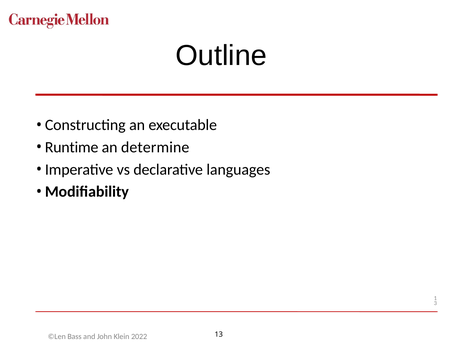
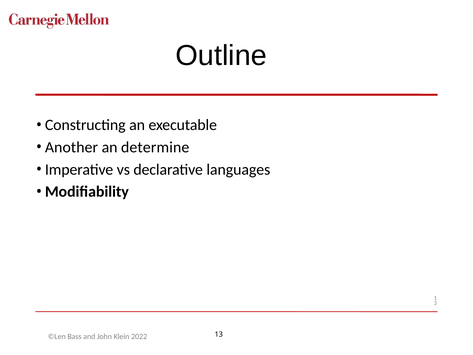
Runtime: Runtime -> Another
